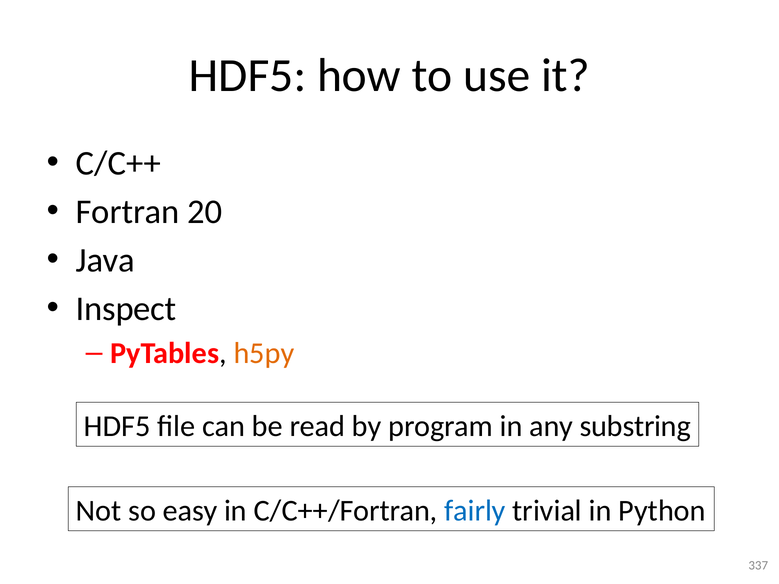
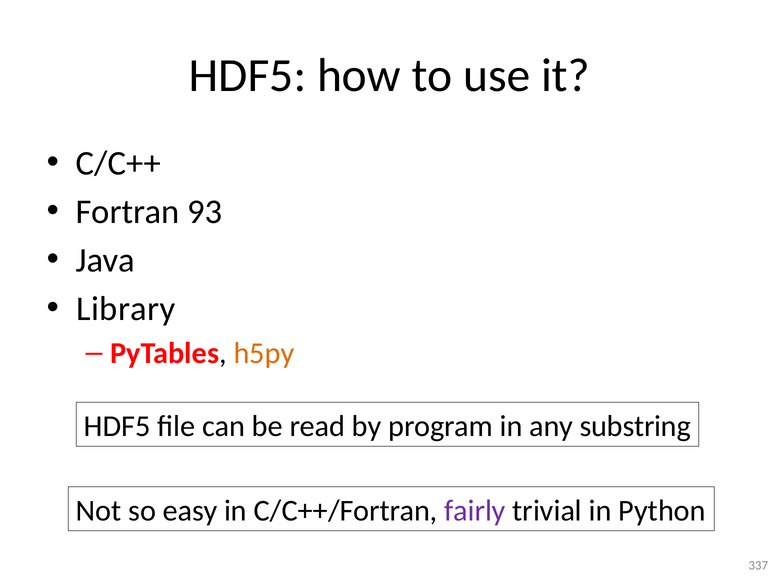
20: 20 -> 93
Inspect: Inspect -> Library
fairly colour: blue -> purple
